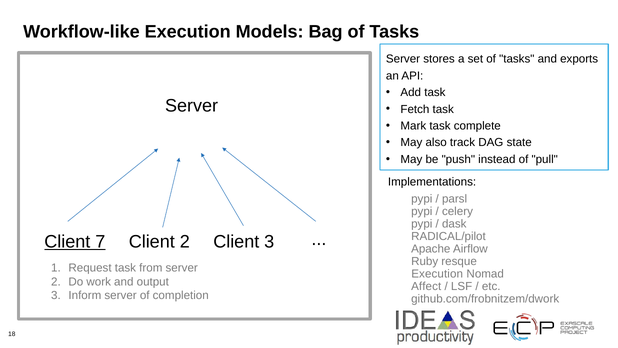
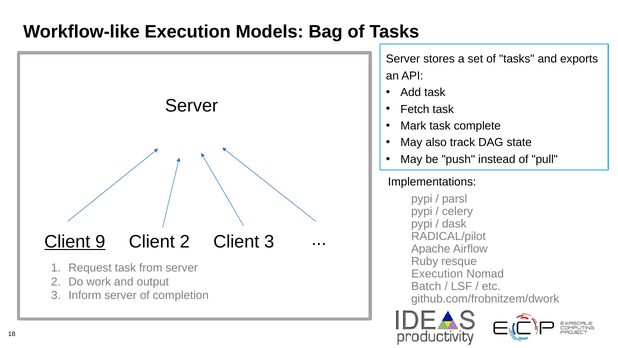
7: 7 -> 9
Affect: Affect -> Batch
